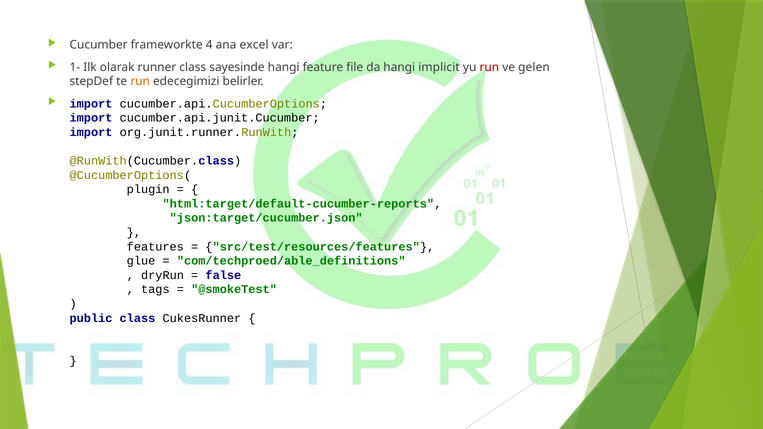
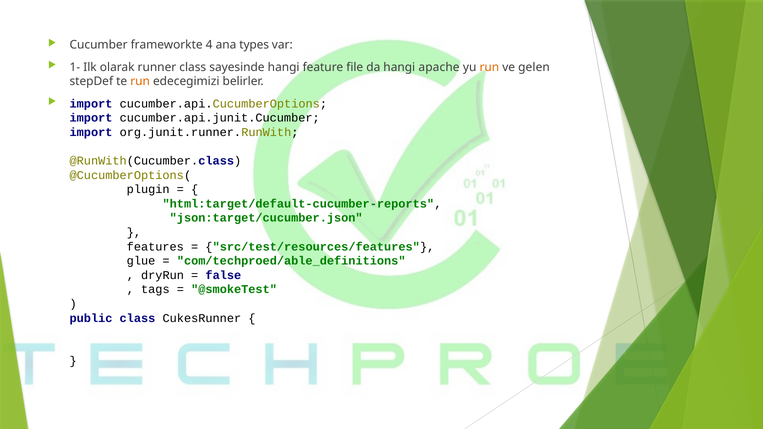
excel: excel -> types
implicit: implicit -> apache
run at (489, 67) colour: red -> orange
